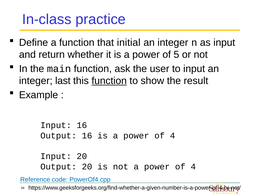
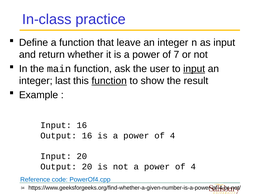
initial: initial -> leave
5: 5 -> 7
input at (194, 69) underline: none -> present
